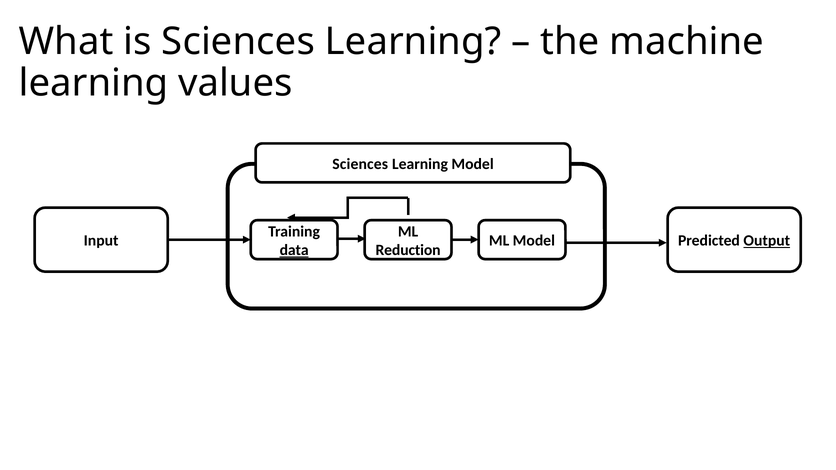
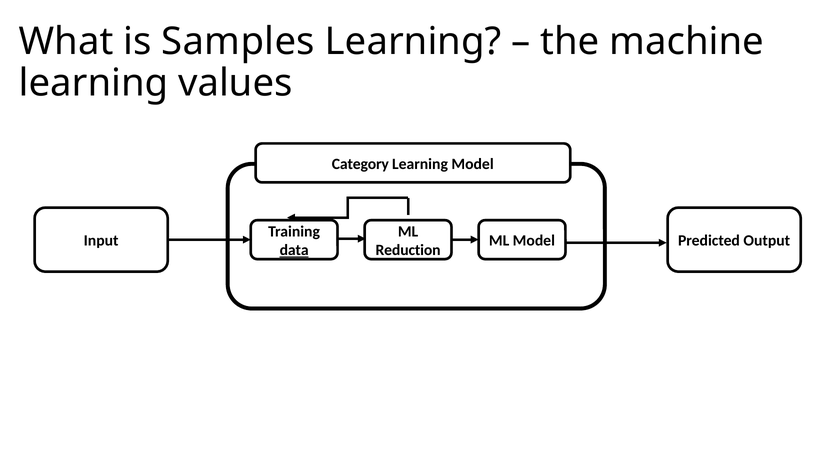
is Sciences: Sciences -> Samples
Sciences at (360, 164): Sciences -> Category
Output underline: present -> none
